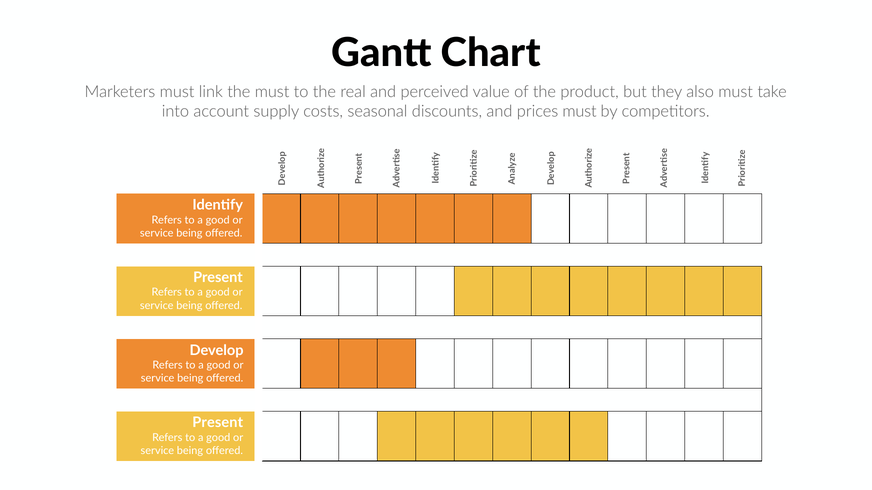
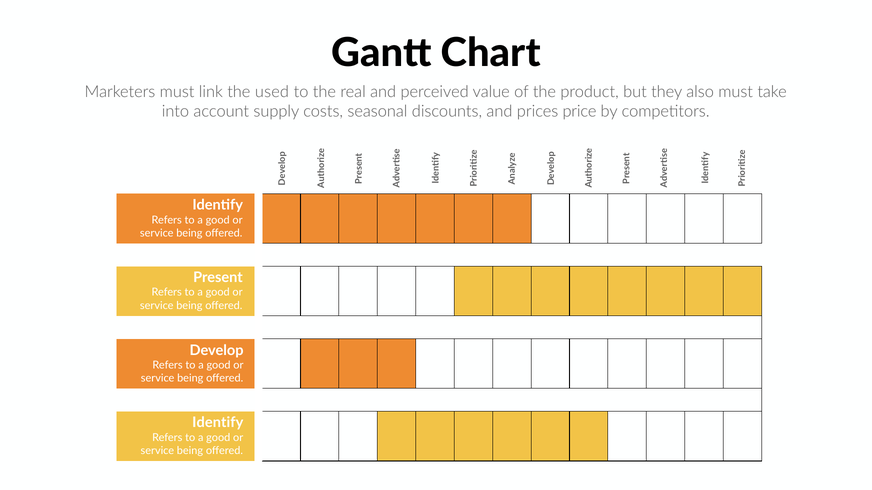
the must: must -> used
prices must: must -> price
Present at (218, 423): Present -> Identify
